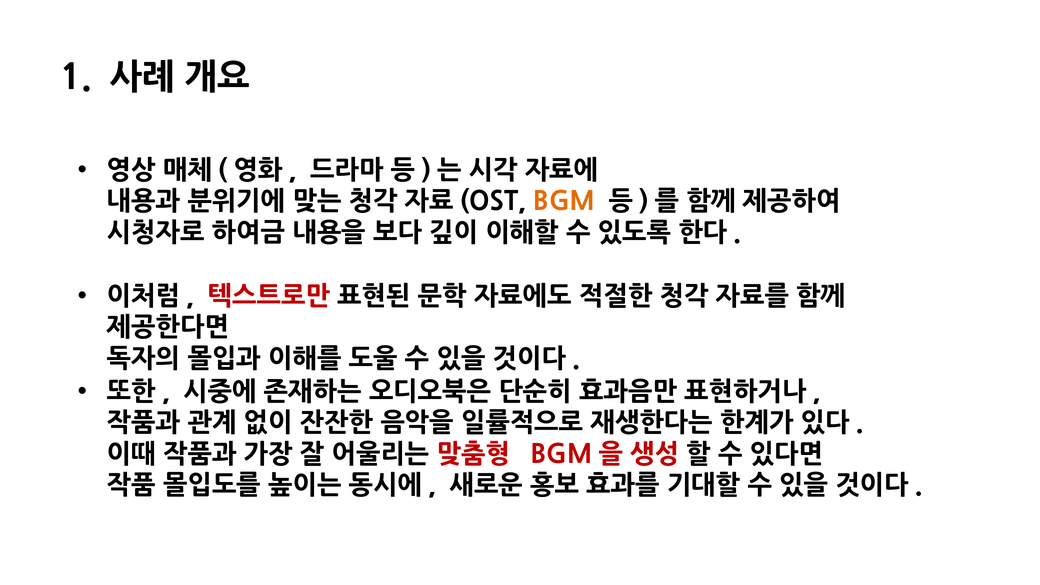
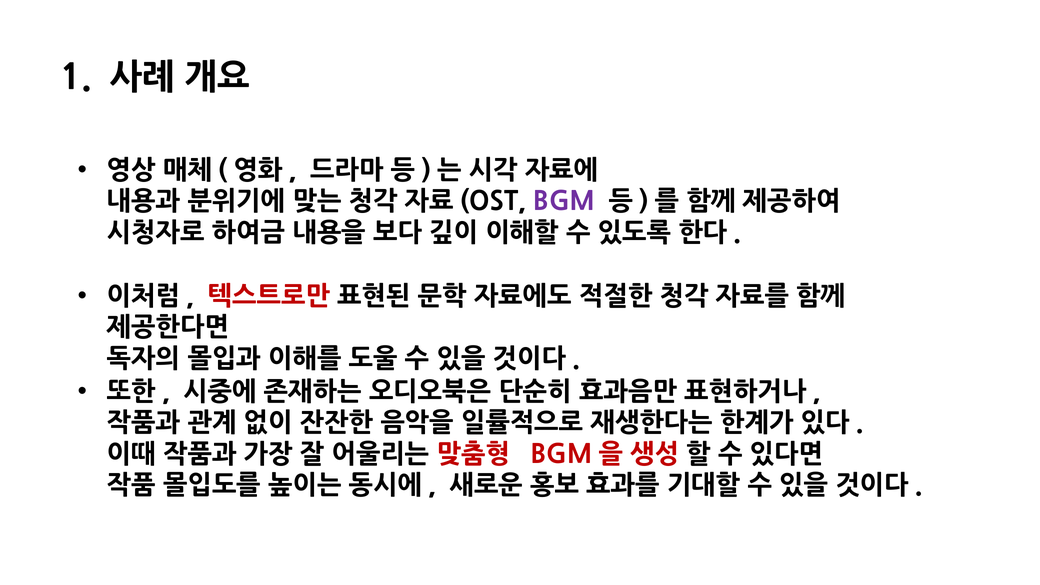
BGM colour: orange -> purple
